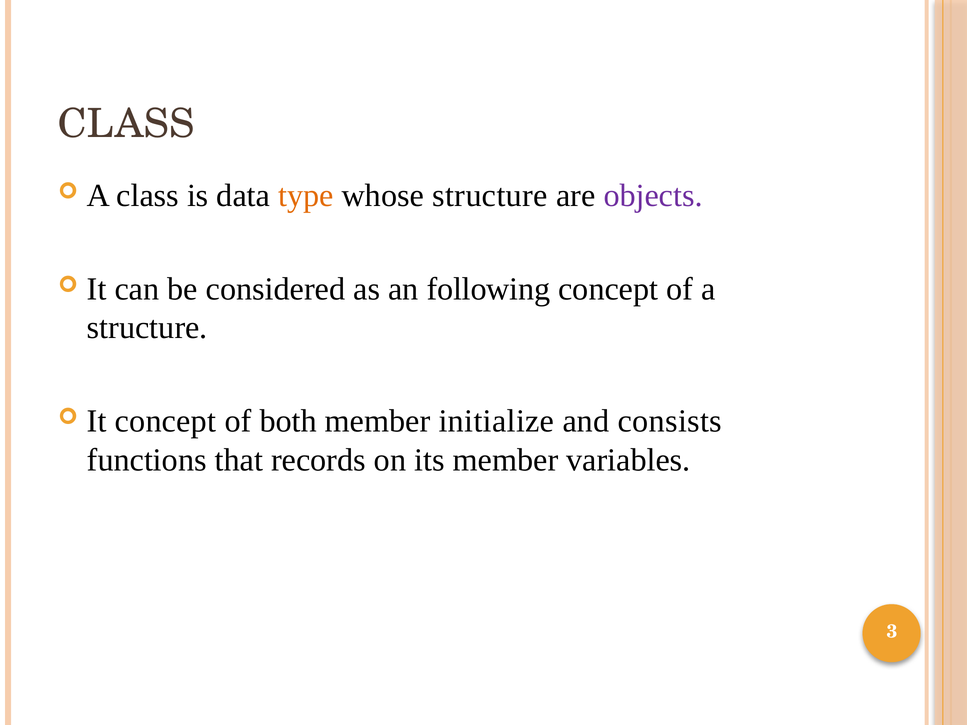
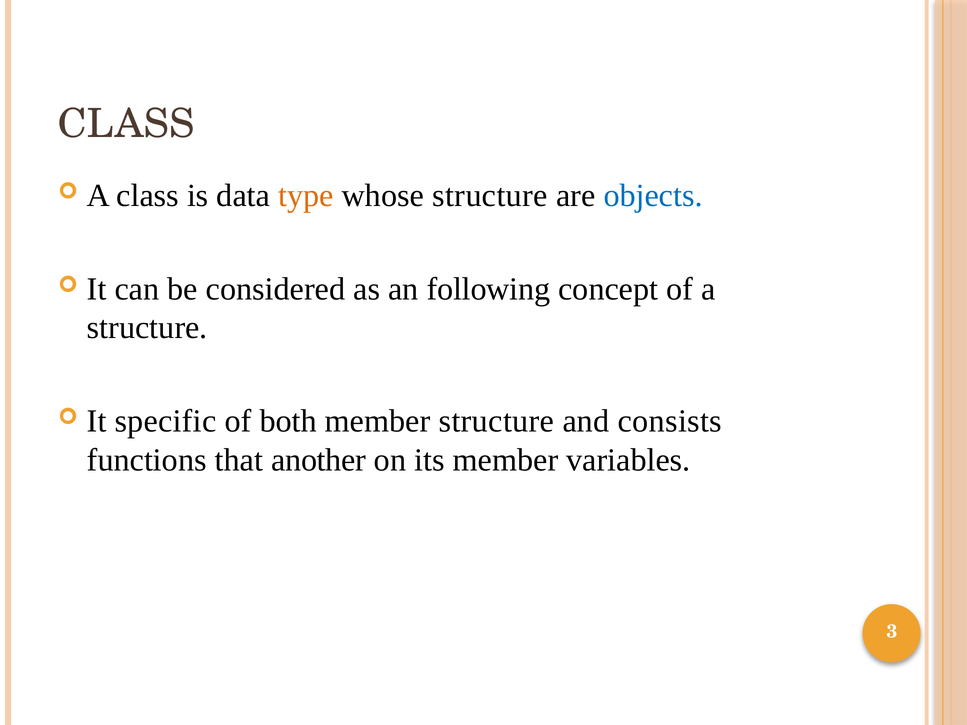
objects colour: purple -> blue
It concept: concept -> specific
member initialize: initialize -> structure
records: records -> another
